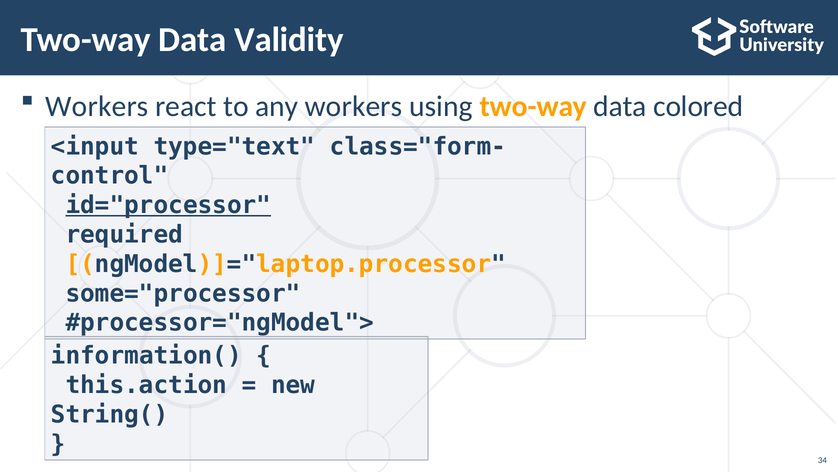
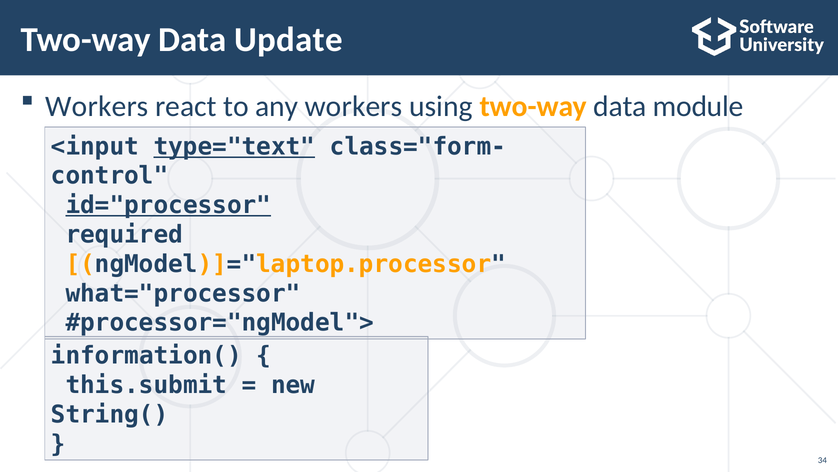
Validity: Validity -> Update
colored: colored -> module
type="text underline: none -> present
some="processor: some="processor -> what="processor
this.action: this.action -> this.submit
